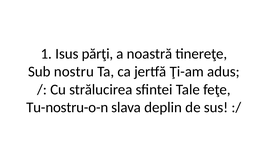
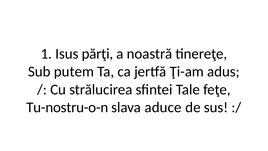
nostru: nostru -> putem
deplin: deplin -> aduce
